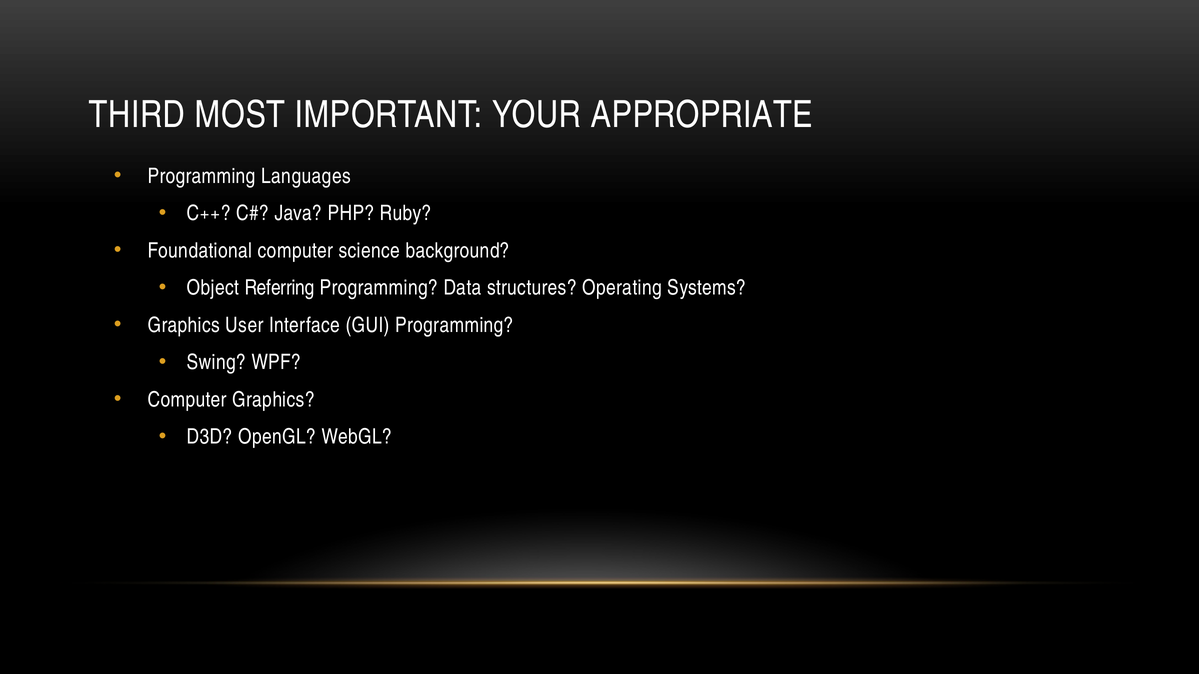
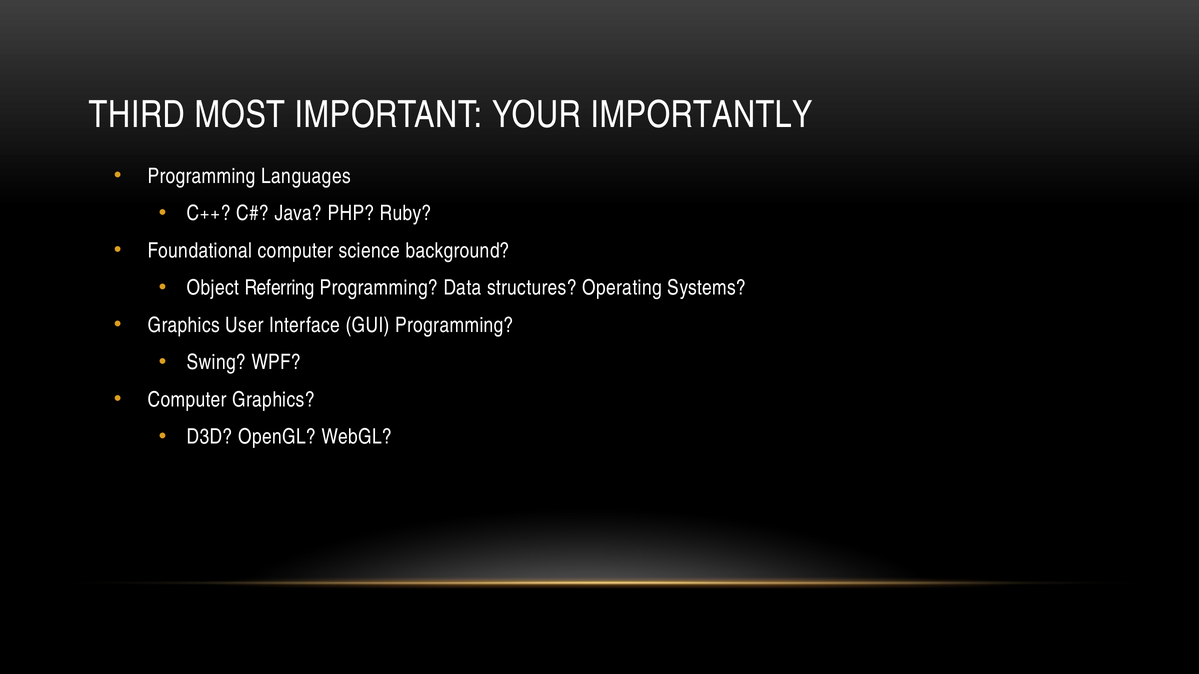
APPROPRIATE: APPROPRIATE -> IMPORTANTLY
